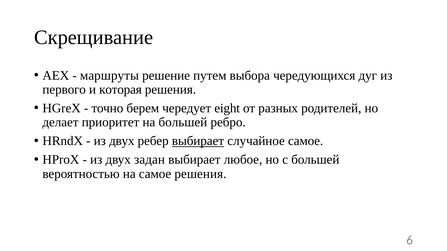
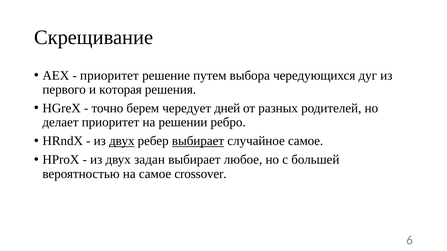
маршруты at (109, 76): маршруты -> приоритет
eight: eight -> дней
на большей: большей -> решении
двух at (122, 141) underline: none -> present
самое решения: решения -> crossover
